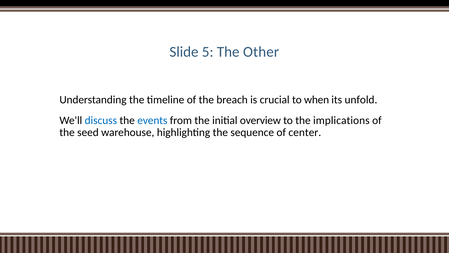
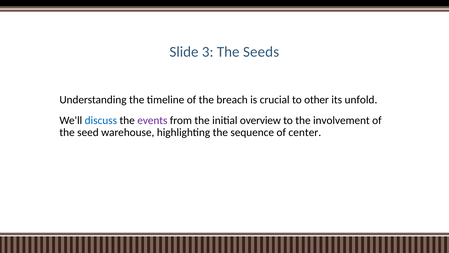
5: 5 -> 3
Other: Other -> Seeds
when: when -> other
events colour: blue -> purple
implications: implications -> involvement
